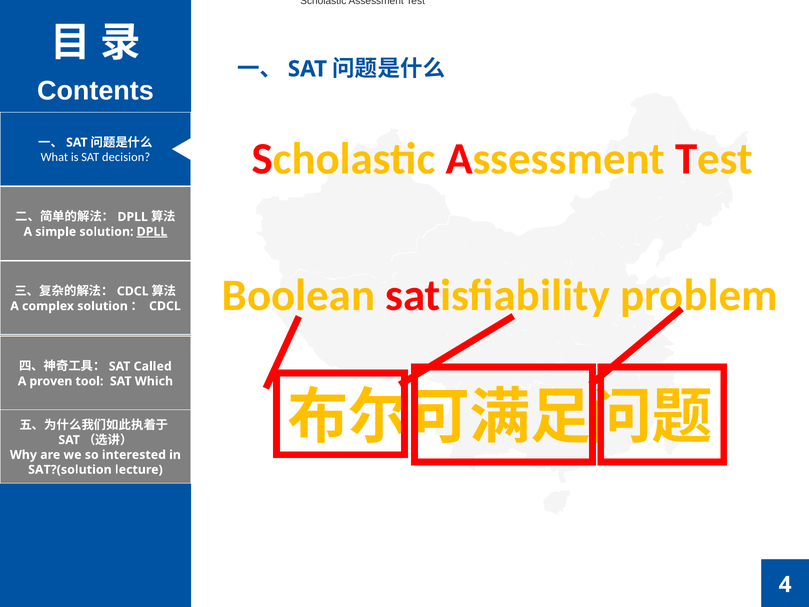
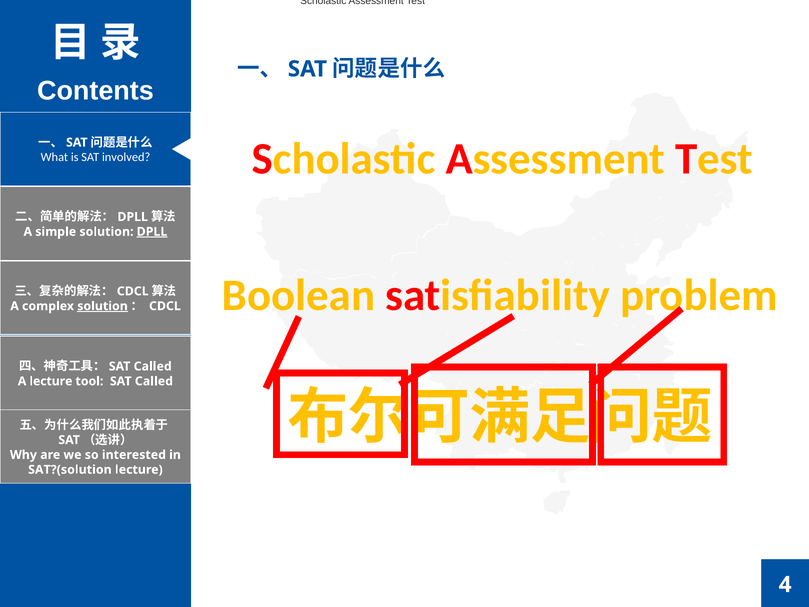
decision: decision -> involved
solution at (103, 306) underline: none -> present
A proven: proven -> lecture
tool SAT Which: Which -> Called
